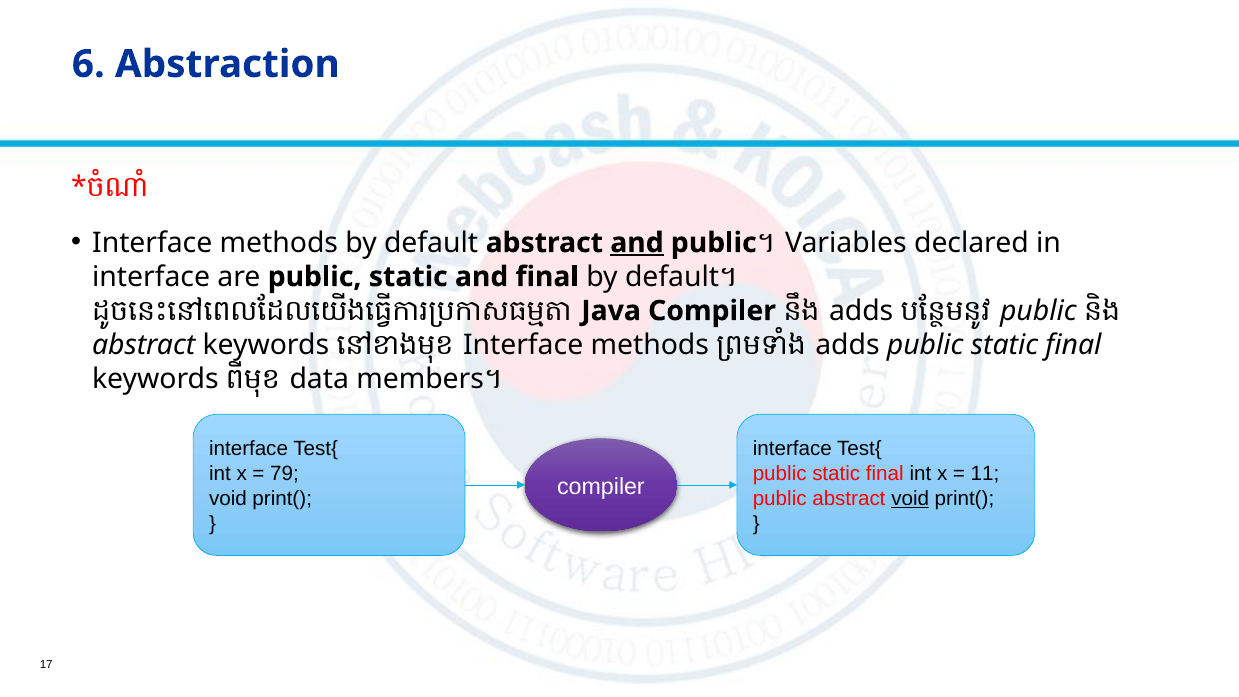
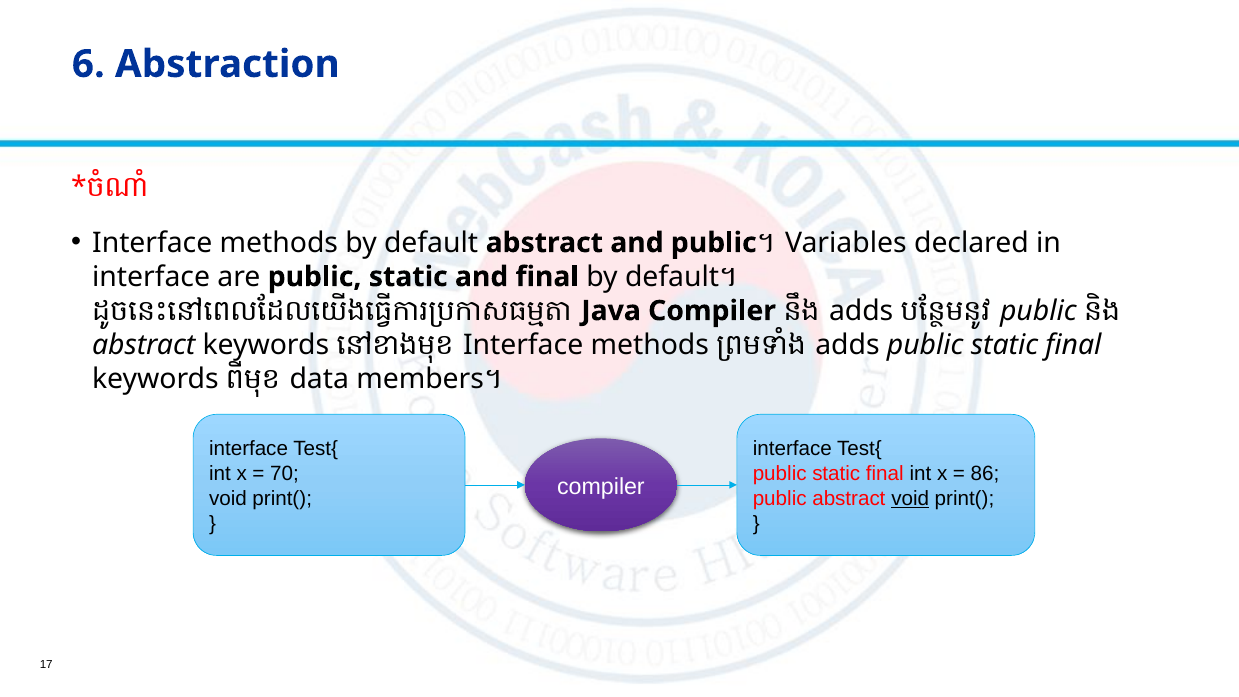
and at (637, 243) underline: present -> none
79: 79 -> 70
11: 11 -> 86
